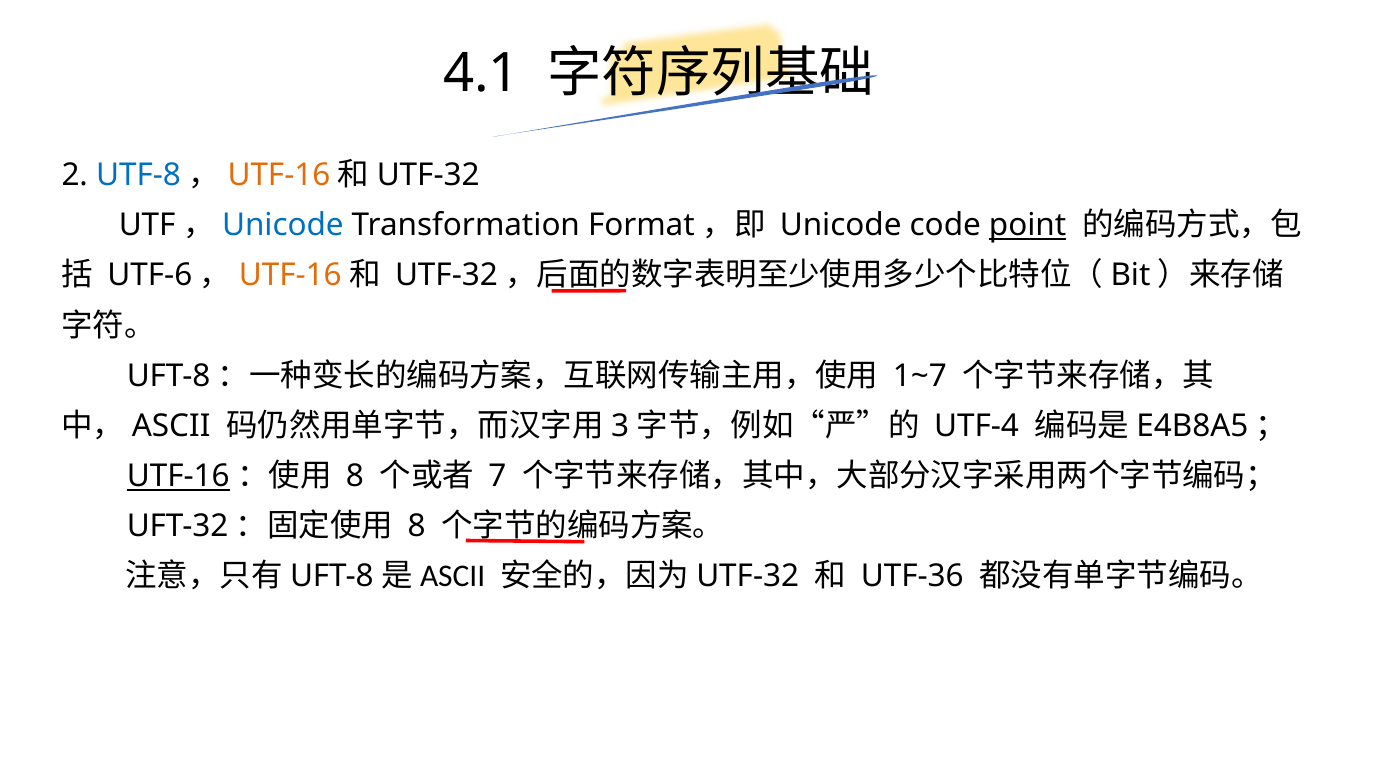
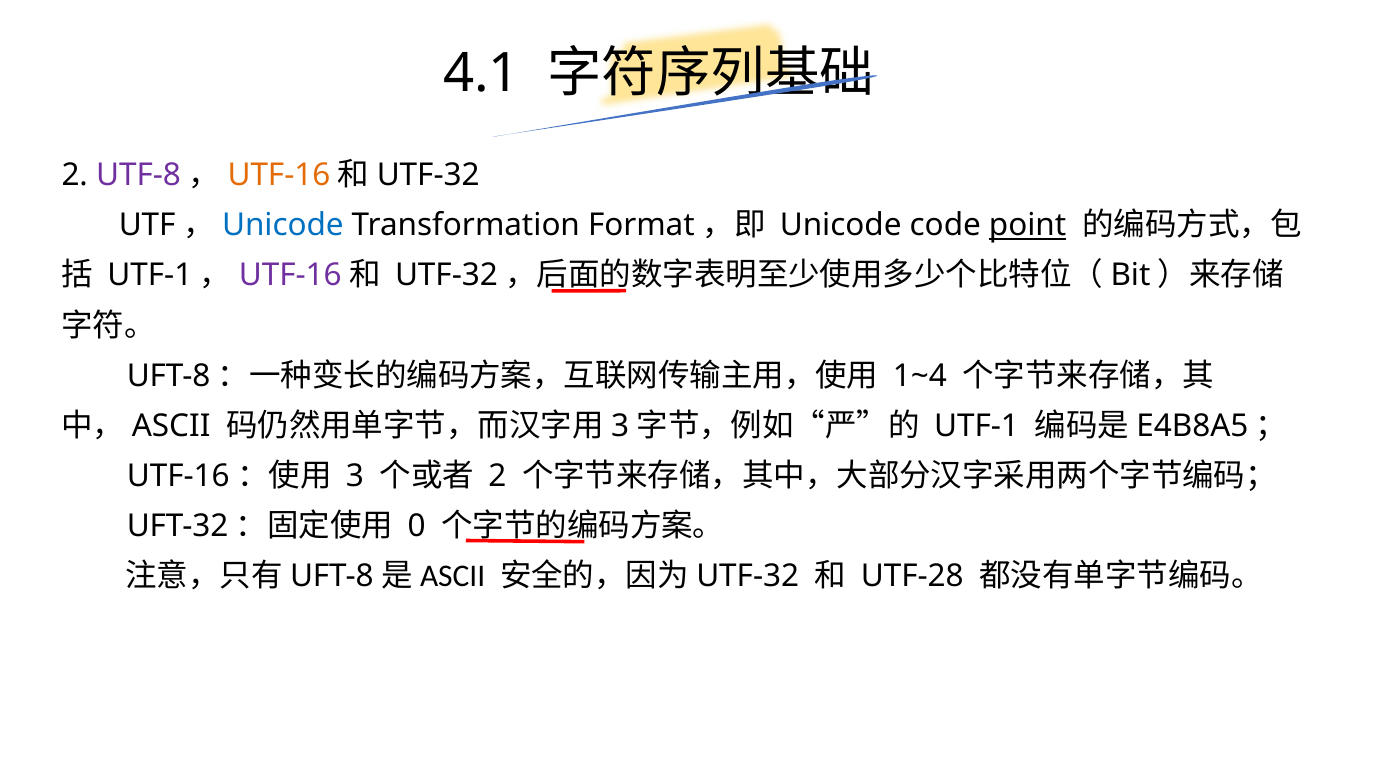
UTF-8 colour: blue -> purple
UTF-6 at (150, 276): UTF-6 -> UTF-1
UTF-16 at (290, 276) colour: orange -> purple
1~7: 1~7 -> 1~4
UTF-4 at (976, 426): UTF-4 -> UTF-1
UTF-16 at (178, 476) underline: present -> none
8 at (355, 476): 8 -> 3
7 at (497, 476): 7 -> 2
8 at (417, 526): 8 -> 0
UTF-36: UTF-36 -> UTF-28
